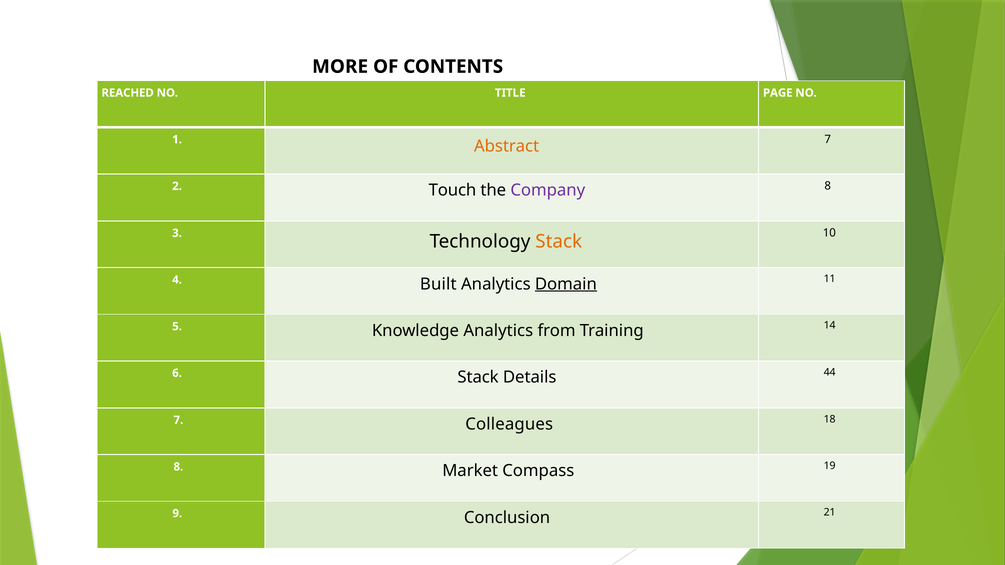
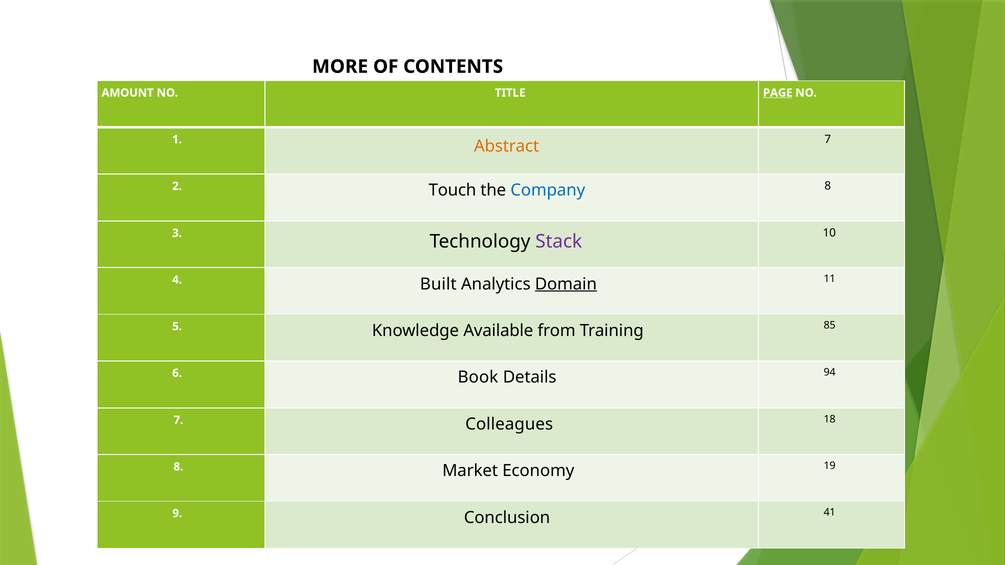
REACHED: REACHED -> AMOUNT
PAGE underline: none -> present
Company colour: purple -> blue
Stack at (559, 242) colour: orange -> purple
Knowledge Analytics: Analytics -> Available
14: 14 -> 85
6 Stack: Stack -> Book
44: 44 -> 94
Compass: Compass -> Economy
21: 21 -> 41
